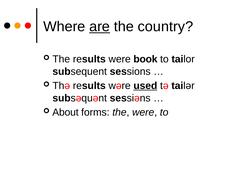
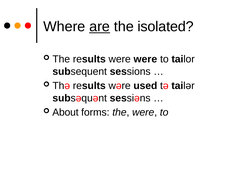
country: country -> isolated
were book: book -> were
used underline: present -> none
